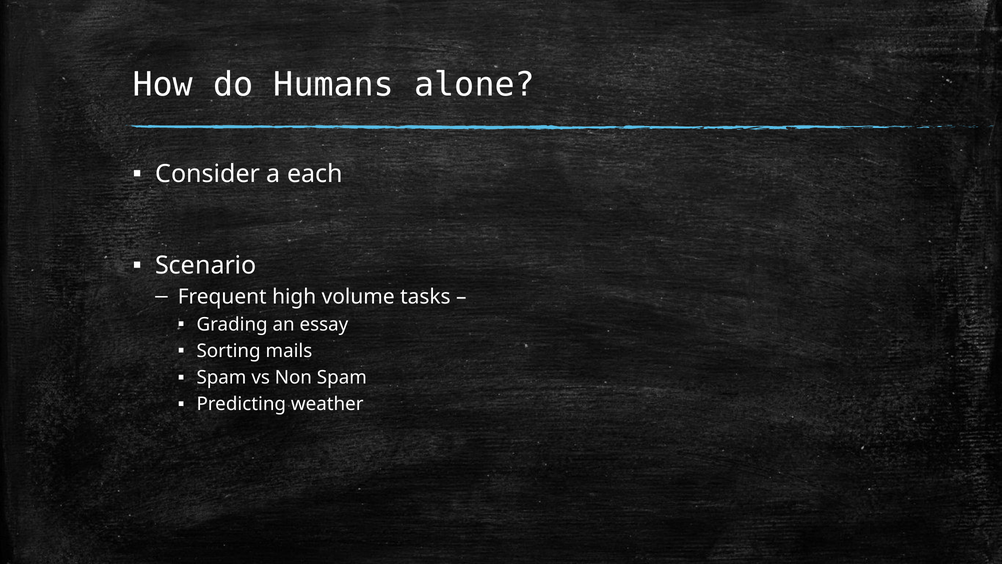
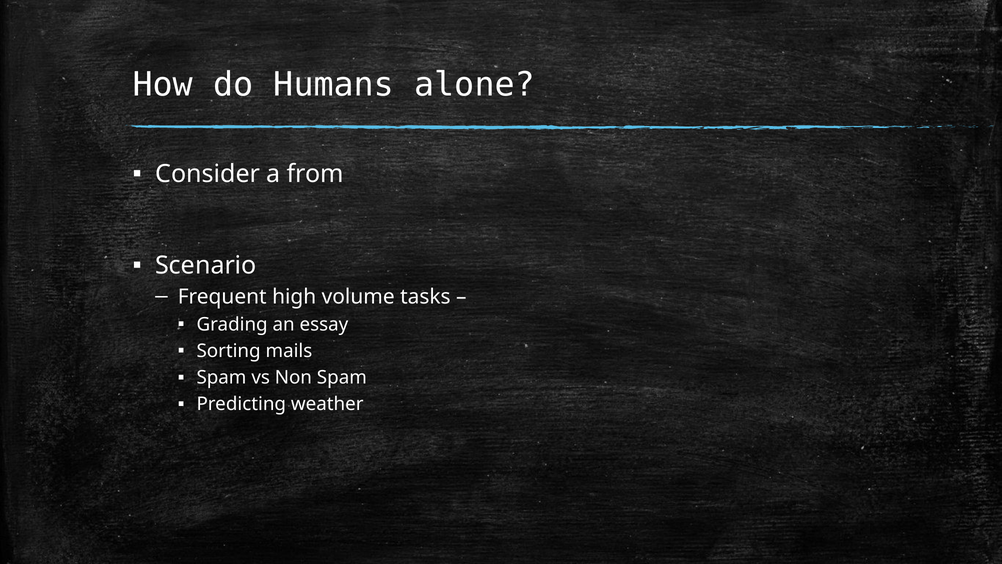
each: each -> from
